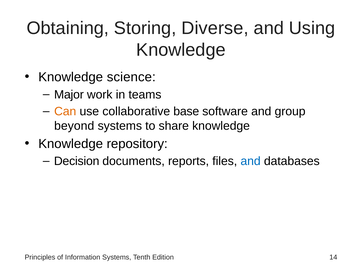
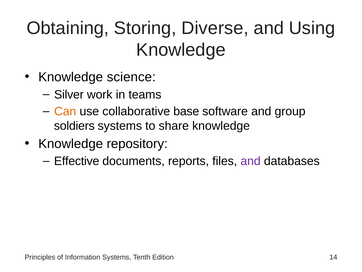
Major: Major -> Silver
beyond: beyond -> soldiers
Decision: Decision -> Effective
and at (251, 161) colour: blue -> purple
